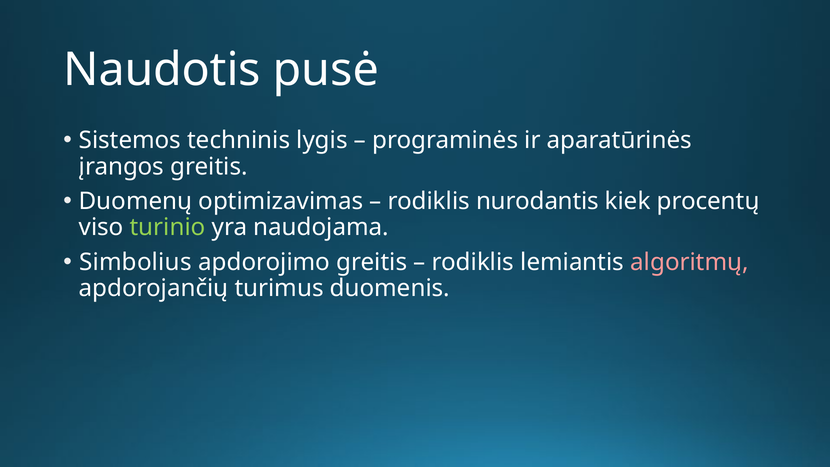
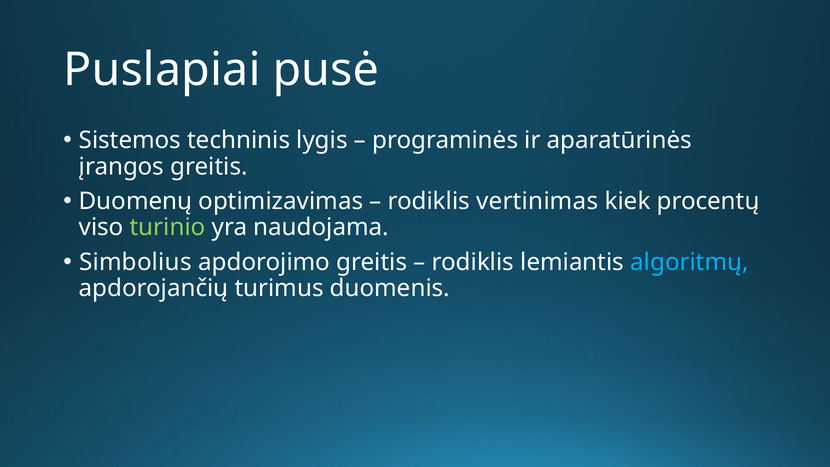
Naudotis: Naudotis -> Puslapiai
nurodantis: nurodantis -> vertinimas
algoritmų colour: pink -> light blue
